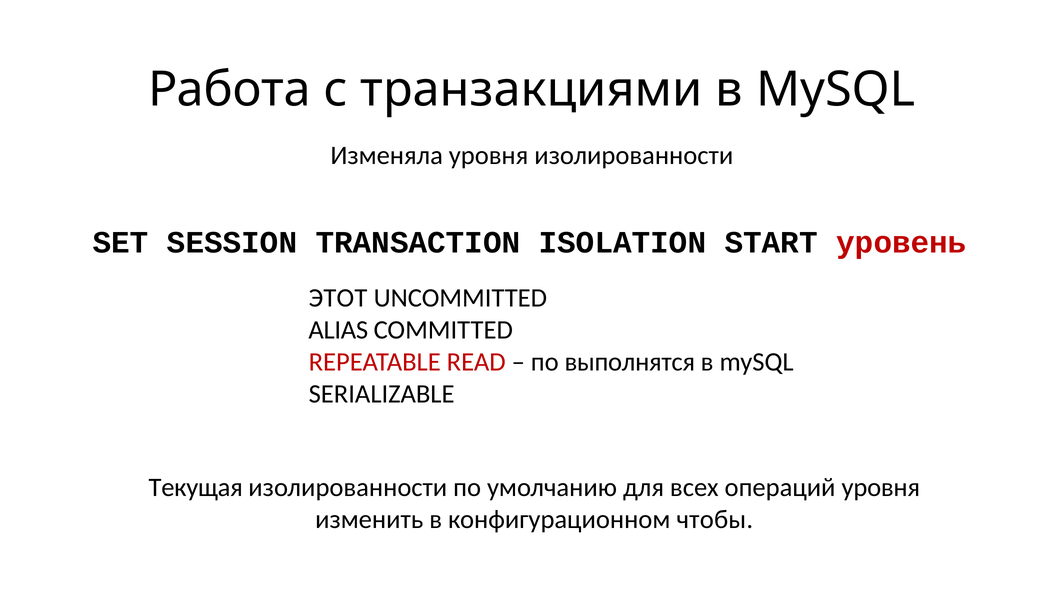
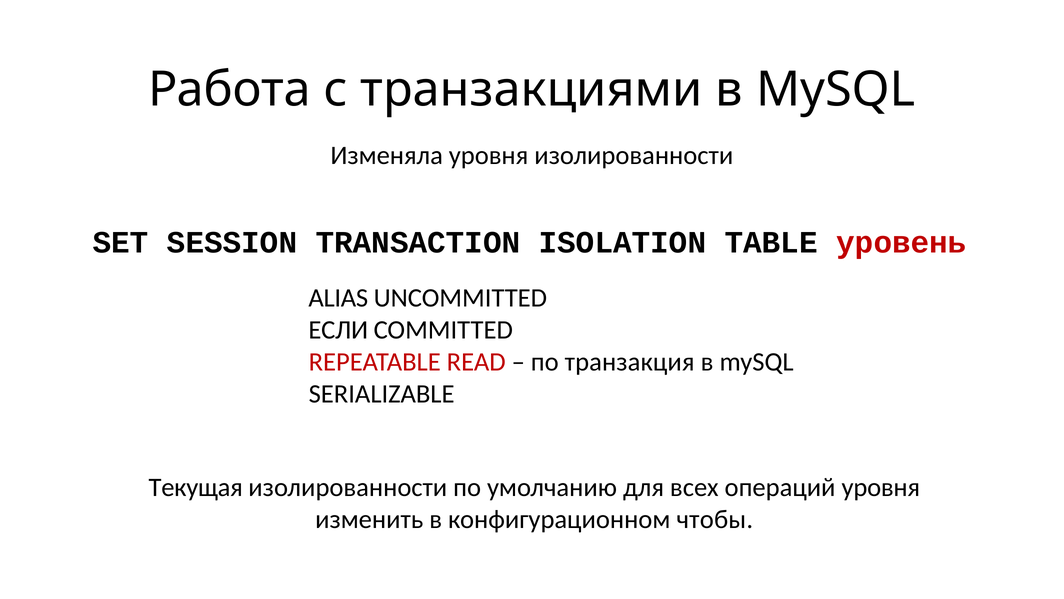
START: START -> TABLE
ЭТОТ: ЭТОТ -> ALIAS
ALIAS: ALIAS -> ЕСЛИ
выполнятся: выполнятся -> транзакция
